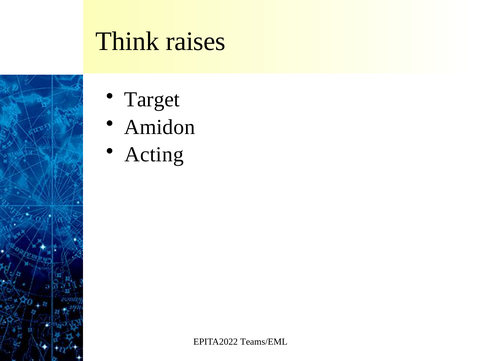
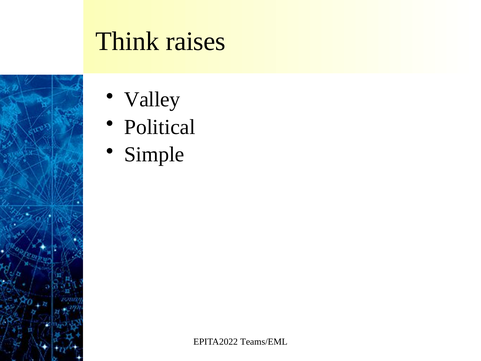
Target: Target -> Valley
Amidon: Amidon -> Political
Acting: Acting -> Simple
